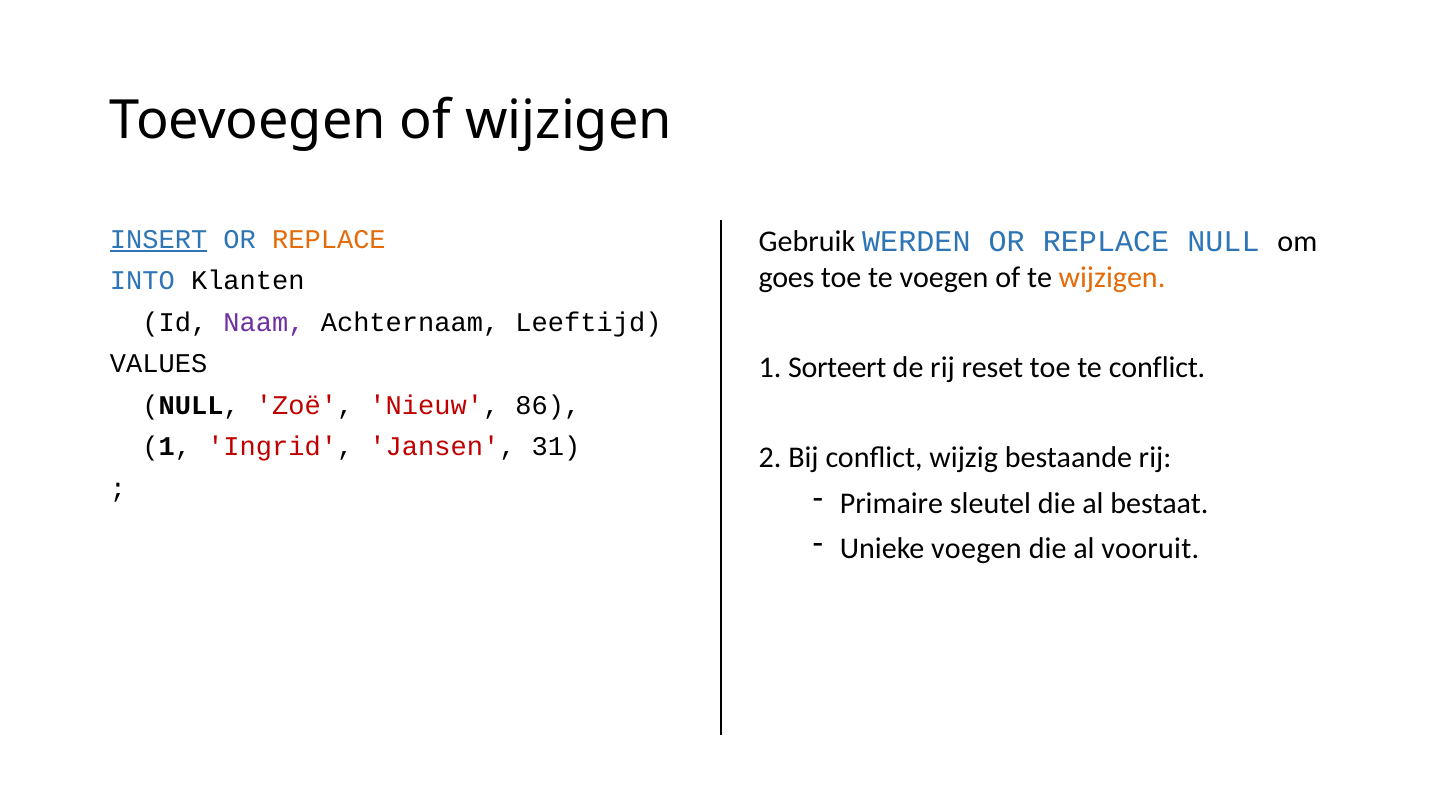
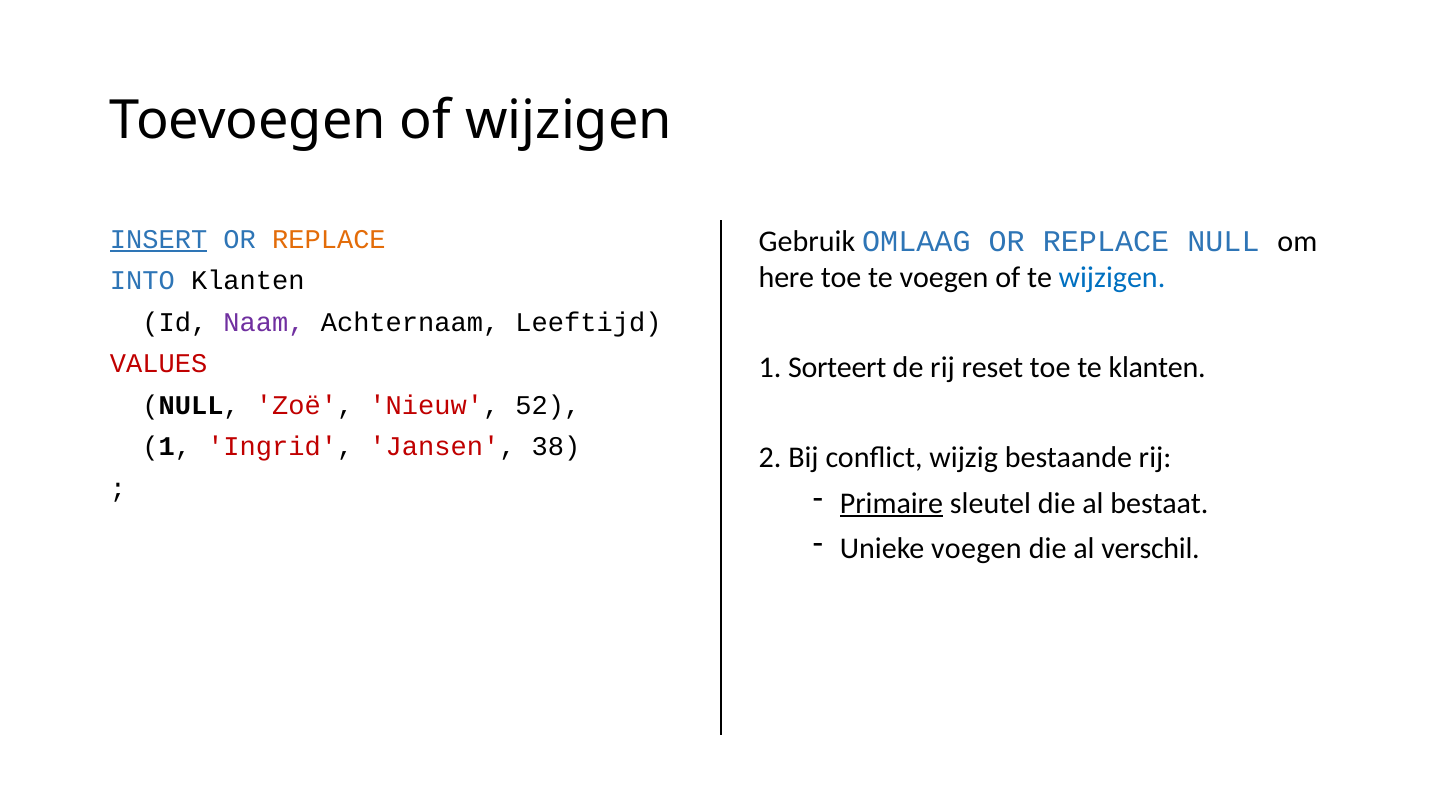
WERDEN: WERDEN -> OMLAAG
goes: goes -> here
wijzigen at (1112, 278) colour: orange -> blue
VALUES colour: black -> red
te conflict: conflict -> klanten
86: 86 -> 52
31: 31 -> 38
Primaire underline: none -> present
vooruit: vooruit -> verschil
